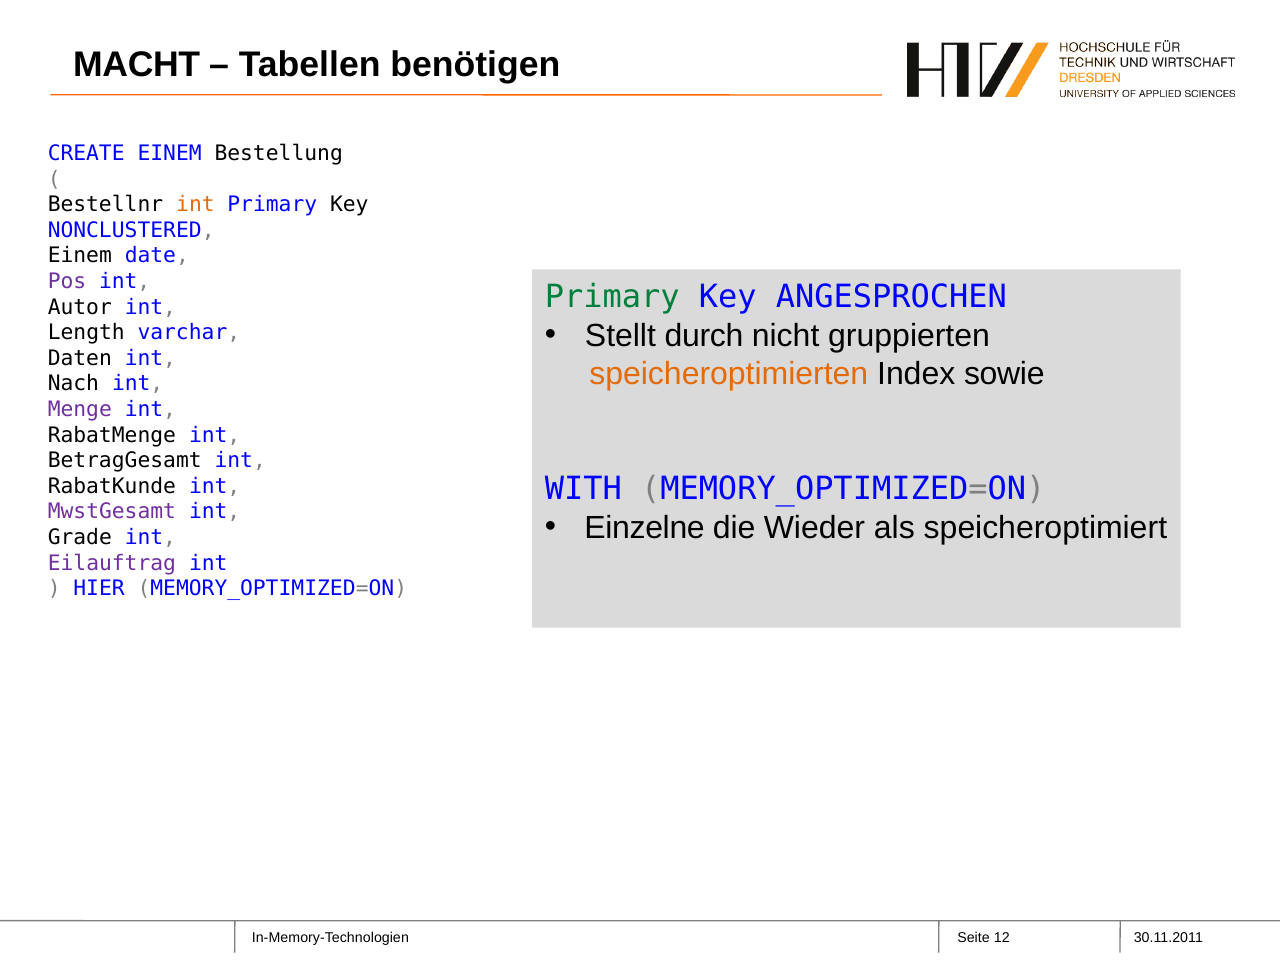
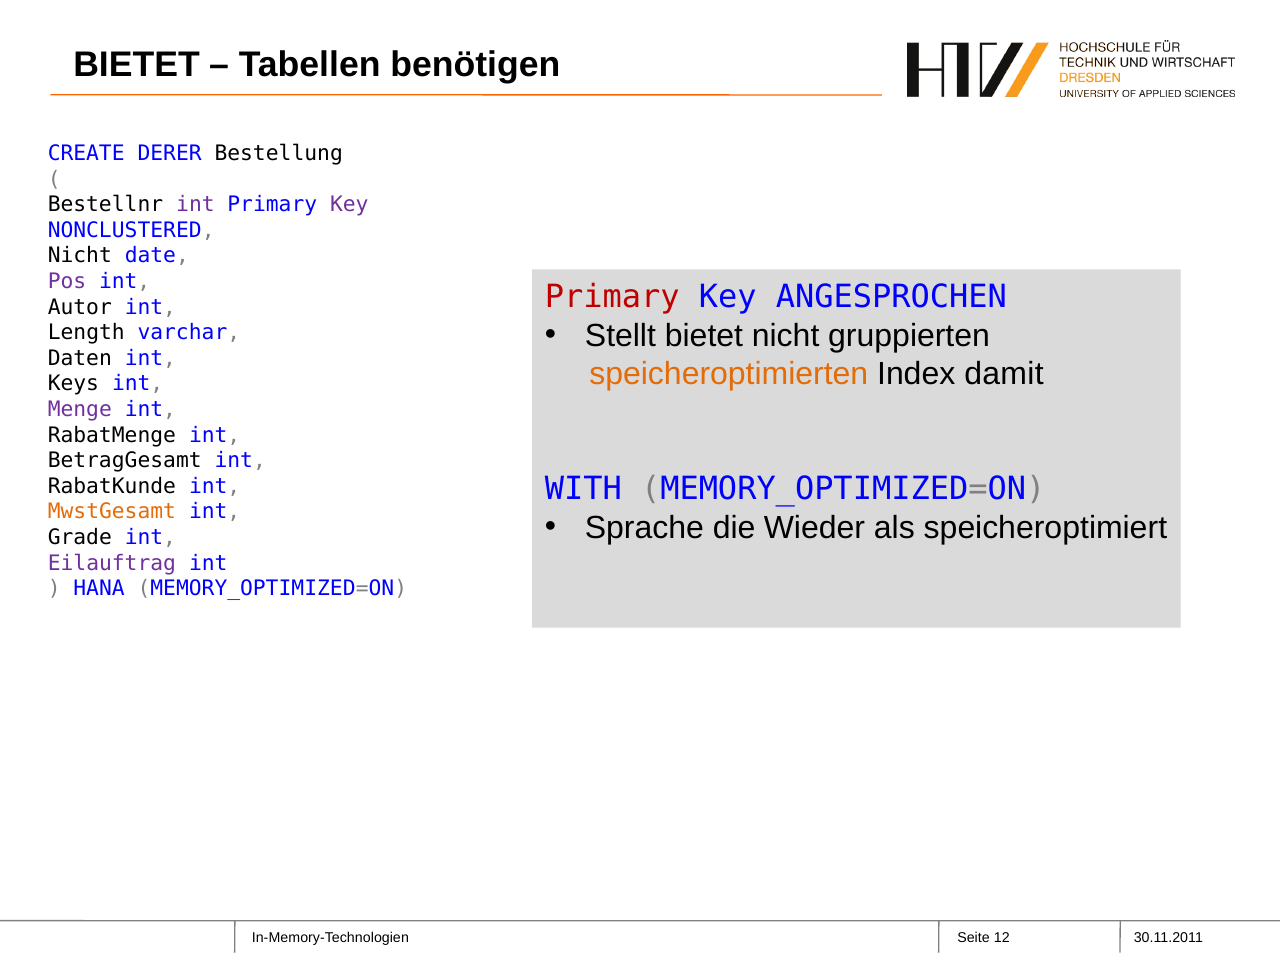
MACHT at (137, 65): MACHT -> BIETET
CREATE EINEM: EINEM -> DERER
int at (195, 205) colour: orange -> purple
Key at (349, 205) colour: black -> purple
Einem at (80, 256): Einem -> Nicht
Primary at (612, 297) colour: green -> red
Stellt durch: durch -> bietet
sowie: sowie -> damit
Nach: Nach -> Keys
MwstGesamt colour: purple -> orange
Einzelne: Einzelne -> Sprache
HIER: HIER -> HANA
